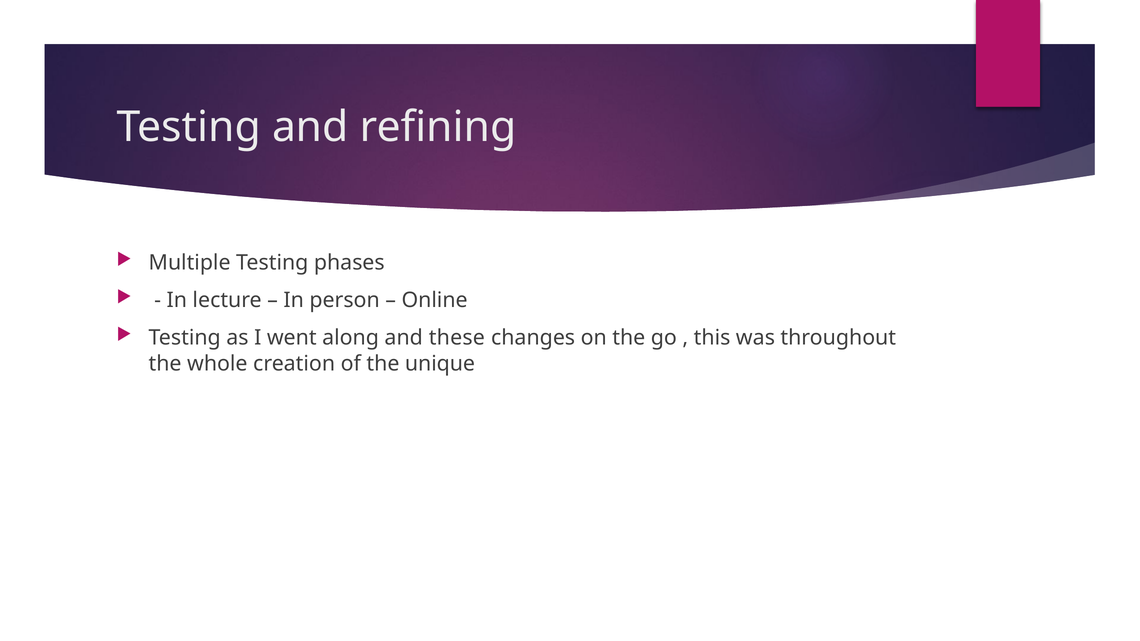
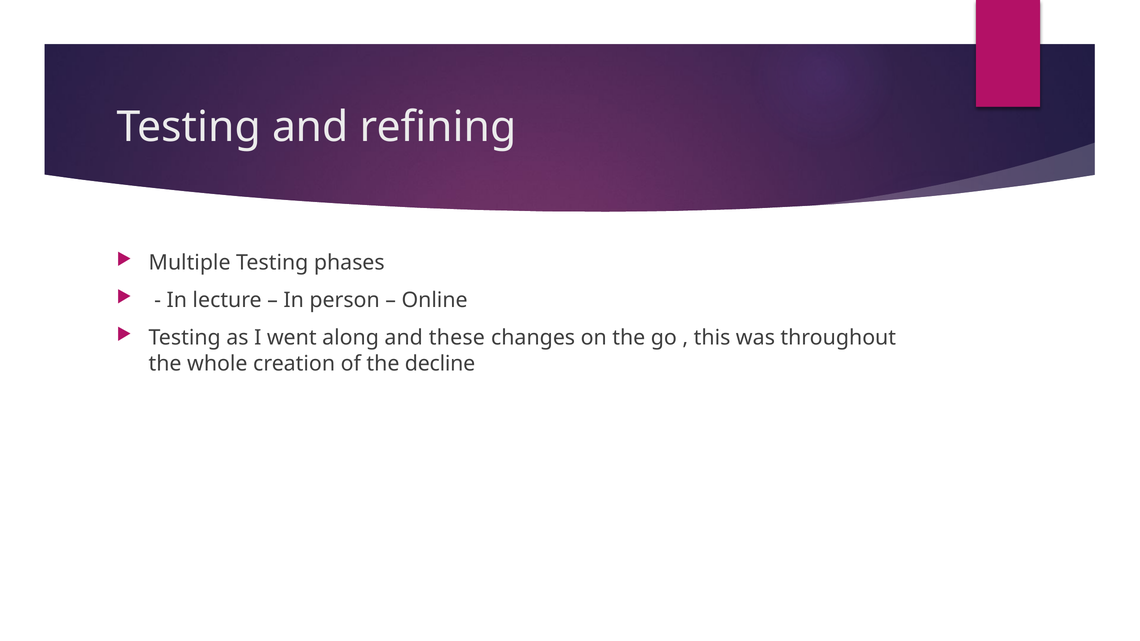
unique: unique -> decline
